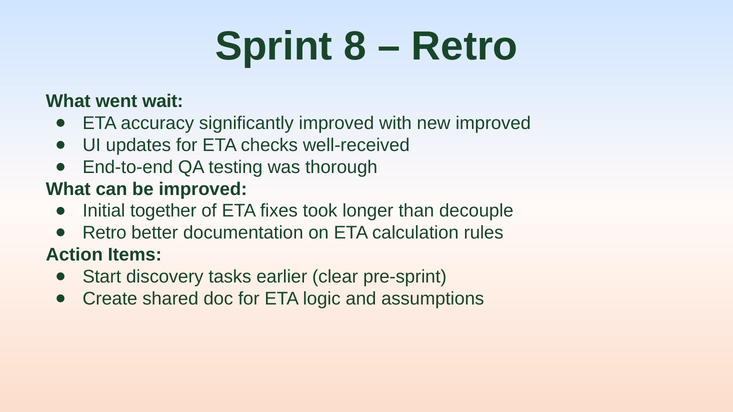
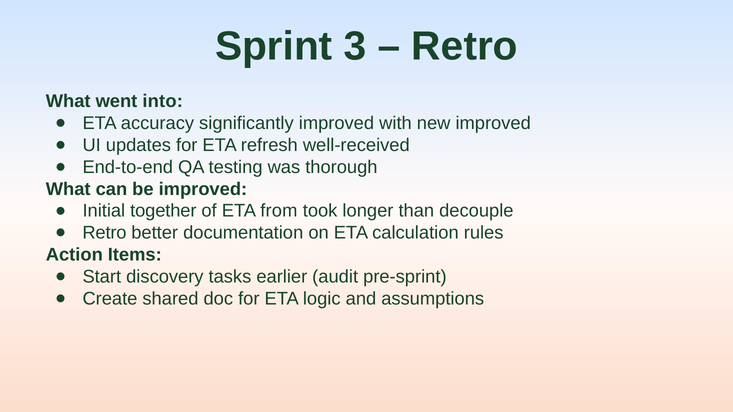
8: 8 -> 3
wait: wait -> into
checks: checks -> refresh
fixes: fixes -> from
clear: clear -> audit
